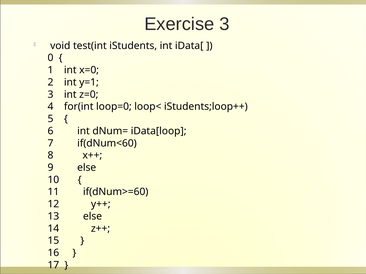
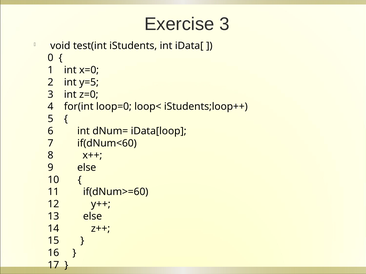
y=1: y=1 -> y=5
